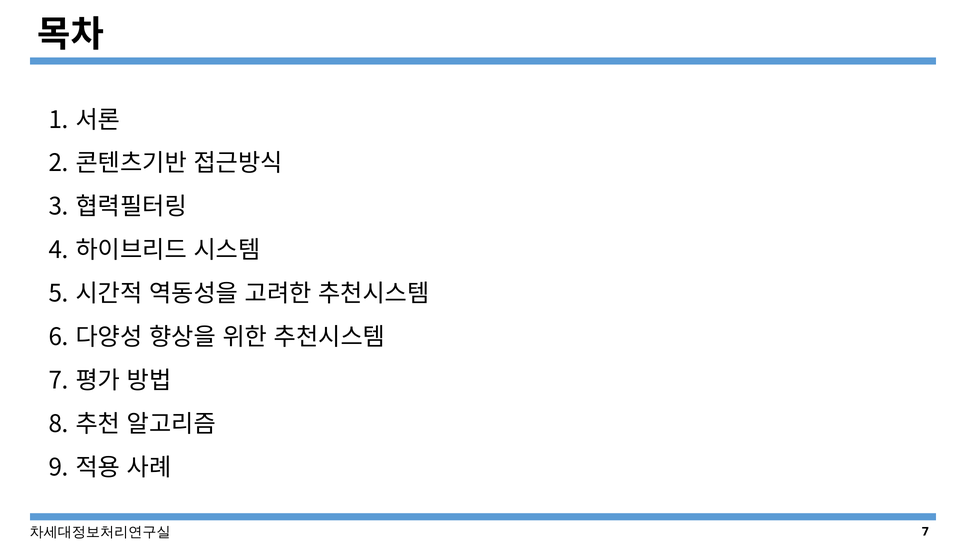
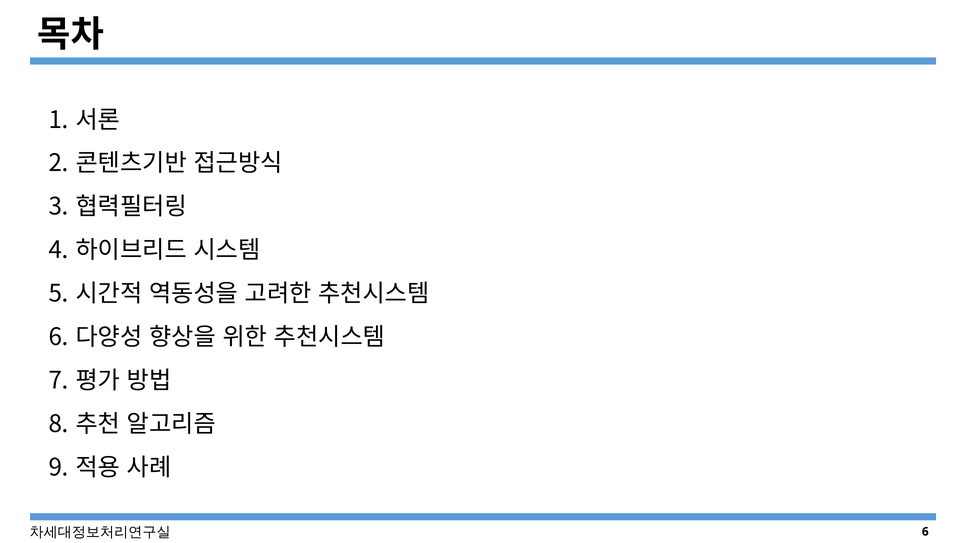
7 at (925, 532): 7 -> 6
